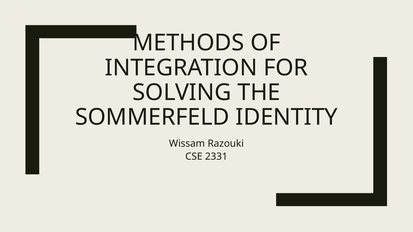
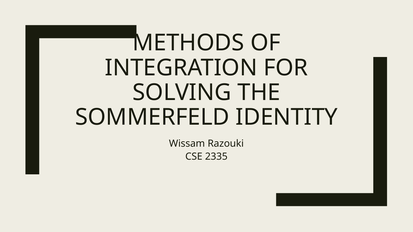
2331: 2331 -> 2335
